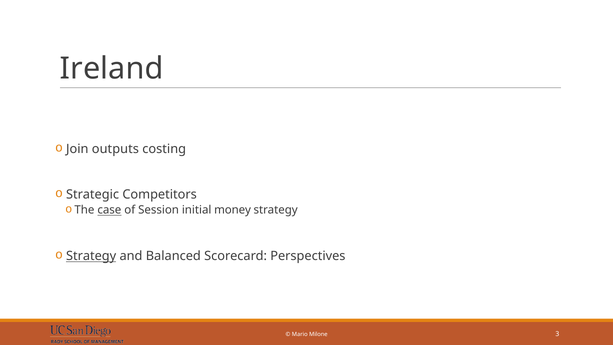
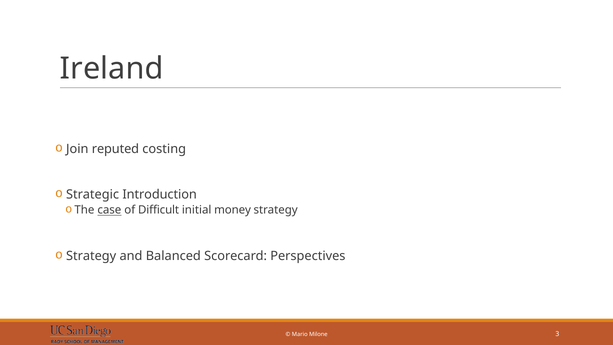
outputs: outputs -> reputed
Competitors: Competitors -> Introduction
Session: Session -> Difficult
Strategy at (91, 256) underline: present -> none
